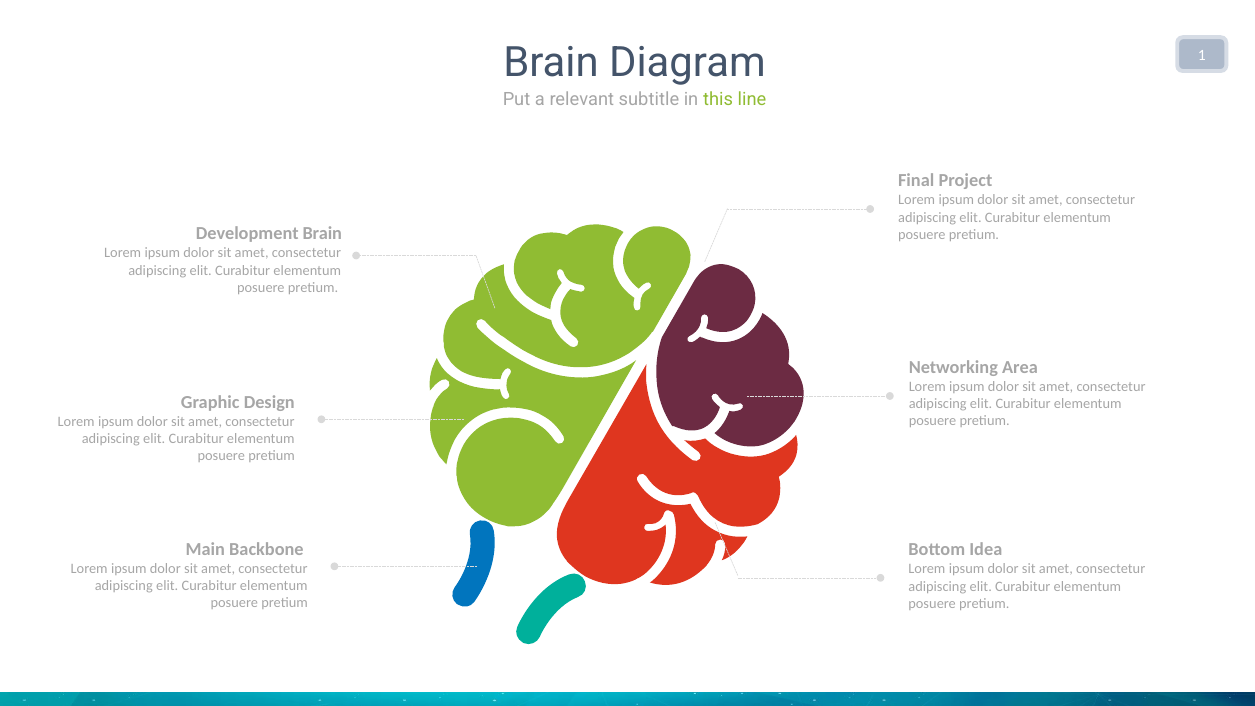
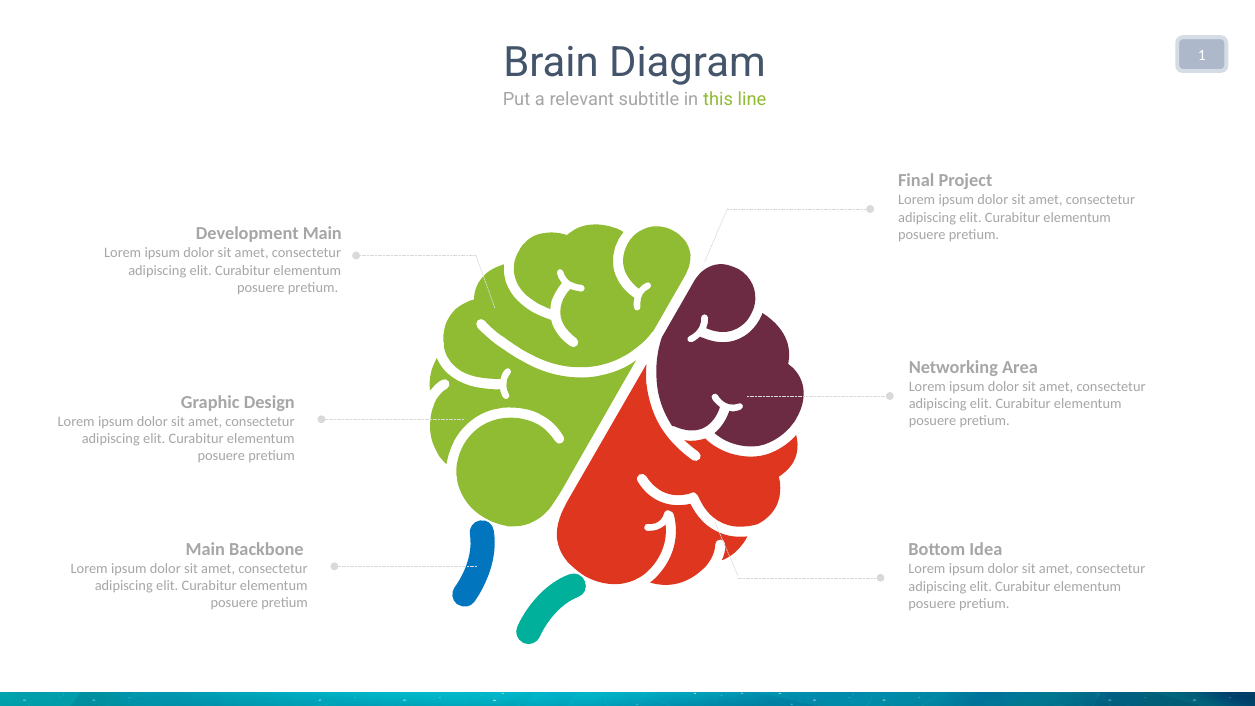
Development Brain: Brain -> Main
